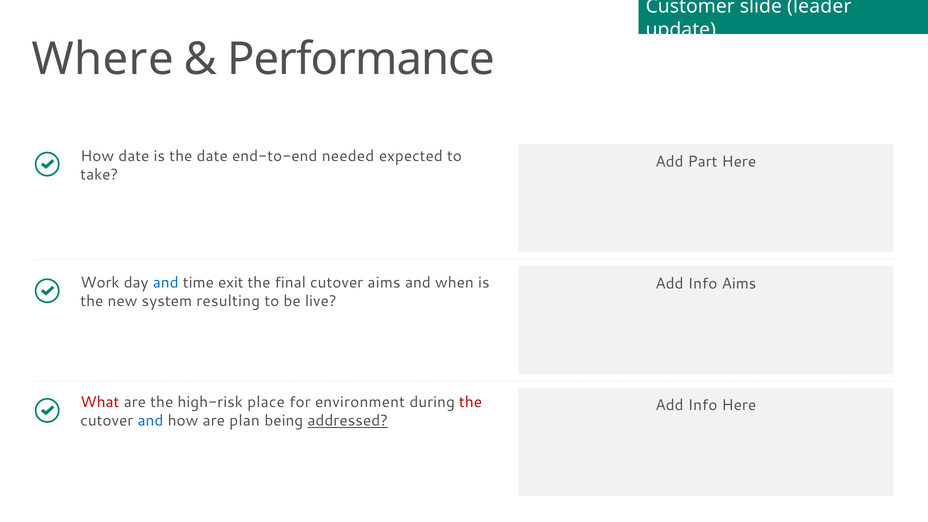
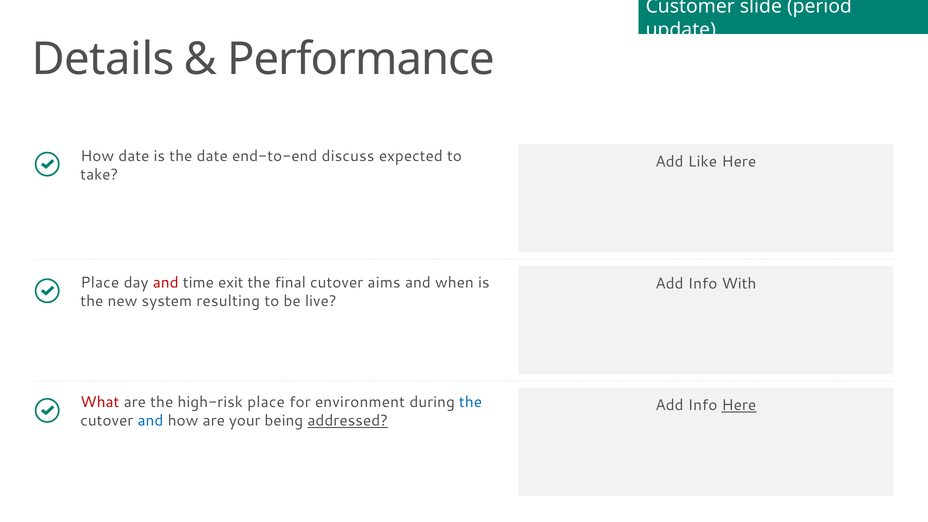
leader: leader -> period
Where: Where -> Details
needed: needed -> discuss
Part: Part -> Like
Work at (100, 283): Work -> Place
and at (166, 283) colour: blue -> red
Info Aims: Aims -> With
the at (471, 402) colour: red -> blue
Here at (739, 405) underline: none -> present
plan: plan -> your
